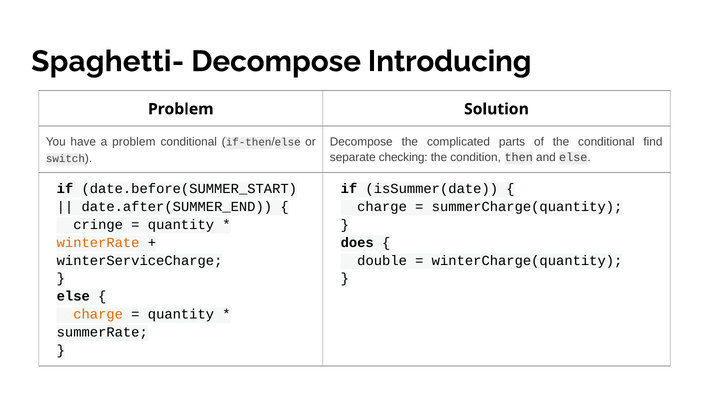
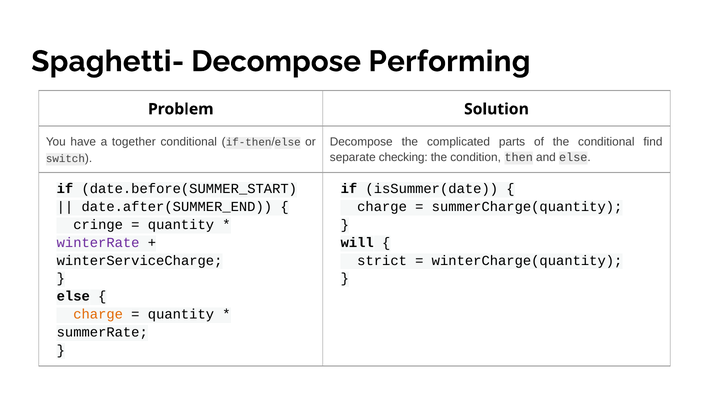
Introducing: Introducing -> Performing
a problem: problem -> together
winterRate colour: orange -> purple
does: does -> will
double: double -> strict
